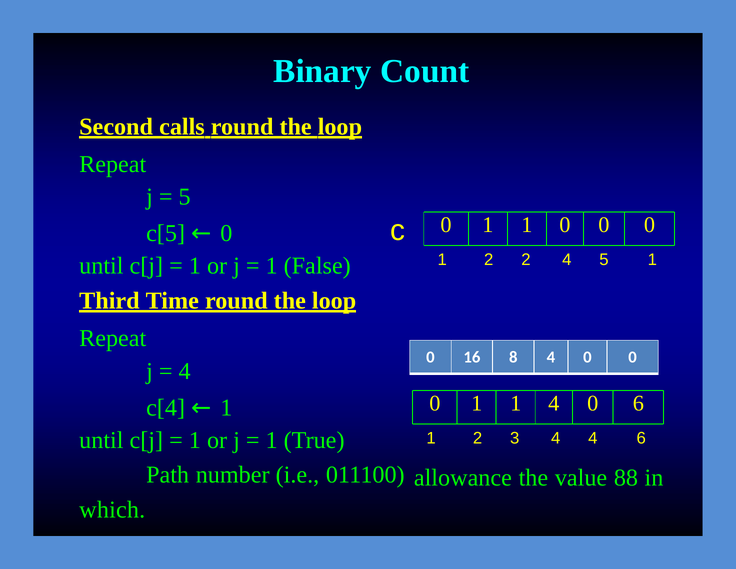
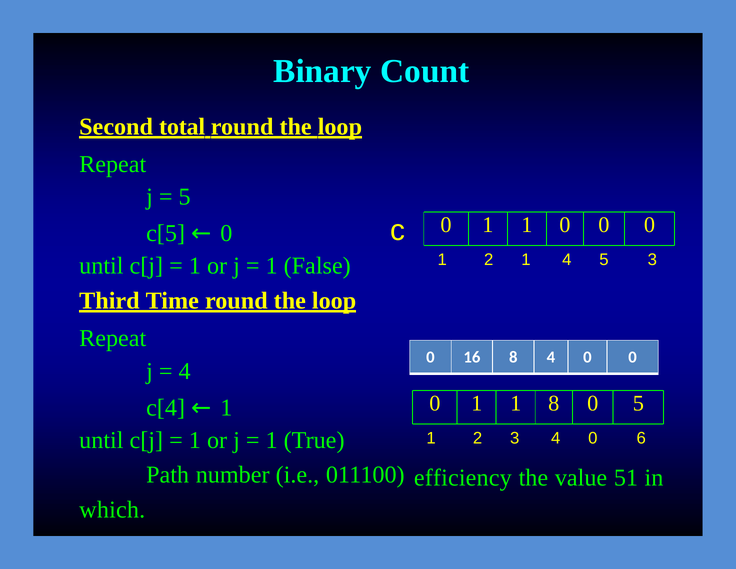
calls: calls -> total
2 2: 2 -> 1
5 1: 1 -> 3
1 4: 4 -> 8
0 6: 6 -> 5
3 4 4: 4 -> 0
allowance: allowance -> efficiency
88: 88 -> 51
